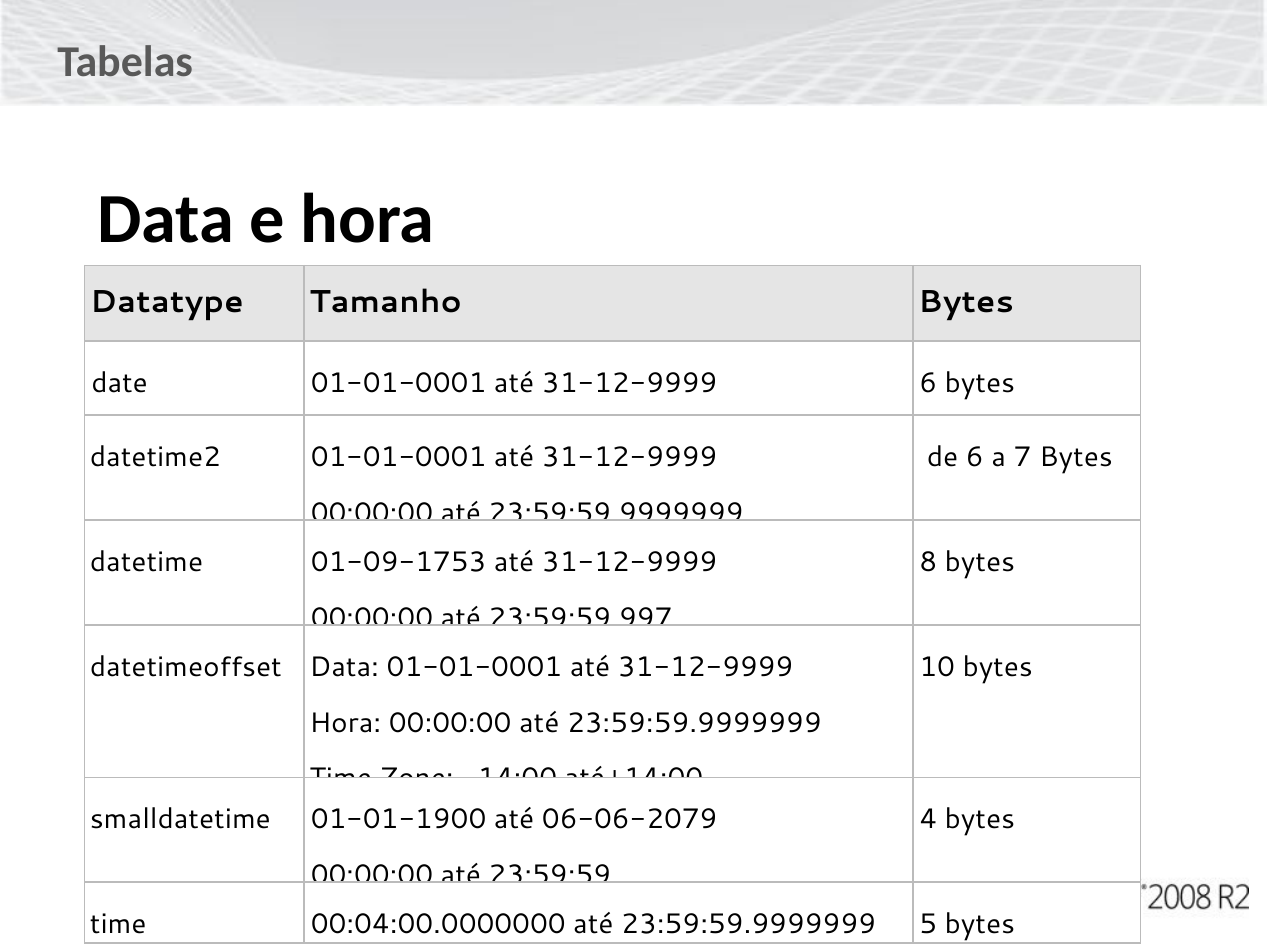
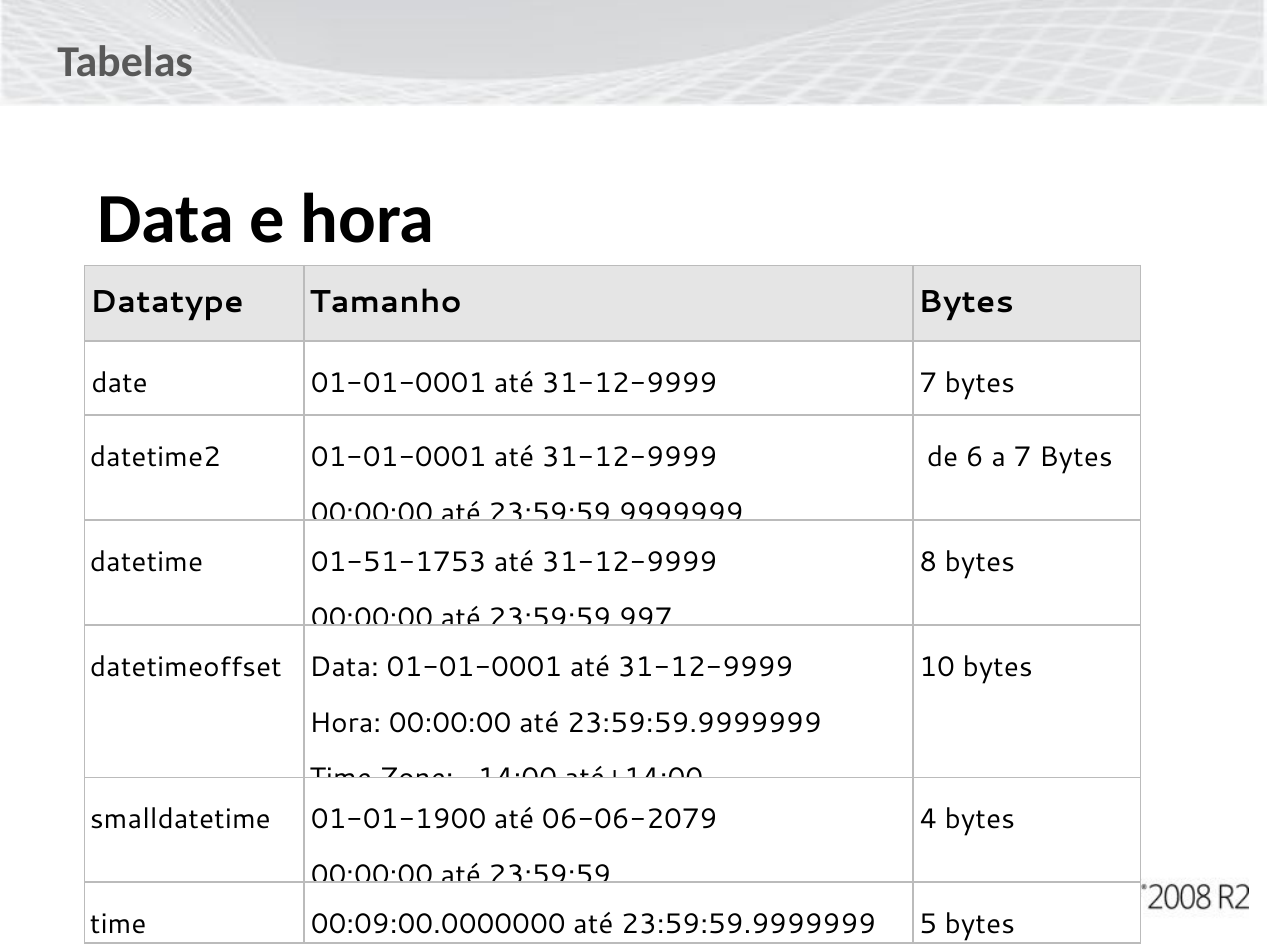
31-12-9999 6: 6 -> 7
01-09-1753: 01-09-1753 -> 01-51-1753
00:04:00.0000000: 00:04:00.0000000 -> 00:09:00.0000000
